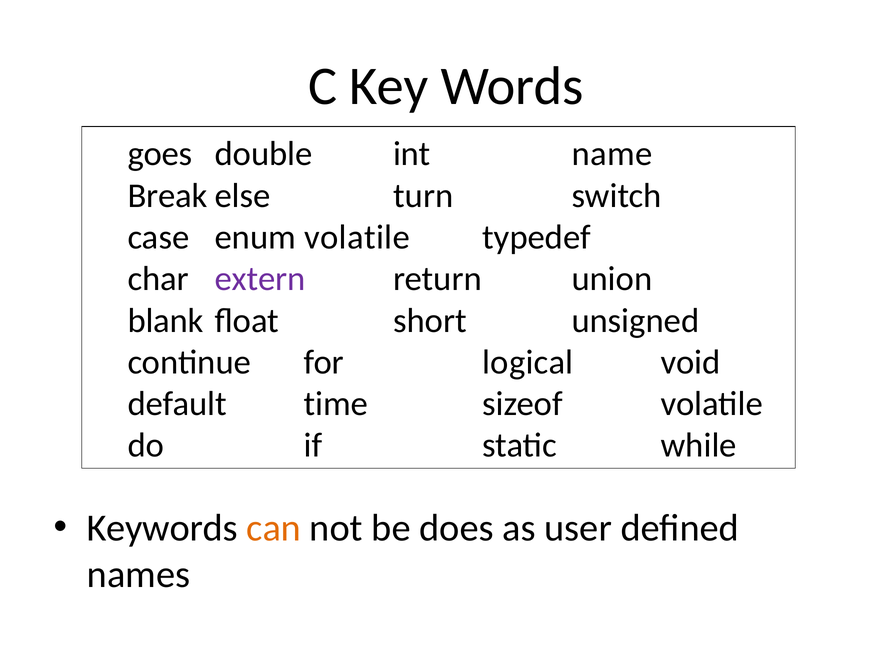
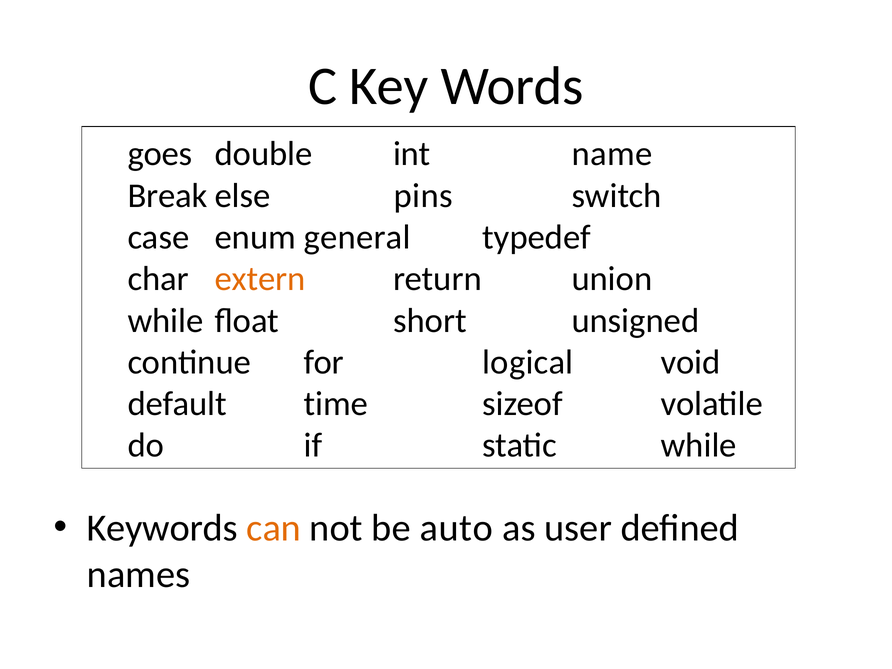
turn: turn -> pins
enum volatile: volatile -> general
extern colour: purple -> orange
blank at (166, 321): blank -> while
does: does -> auto
